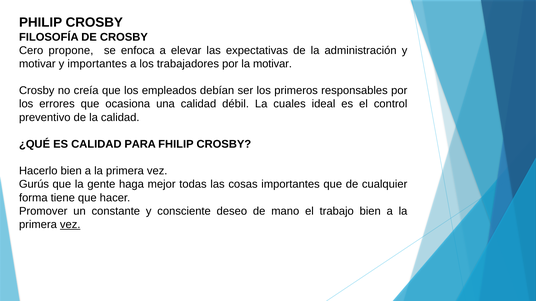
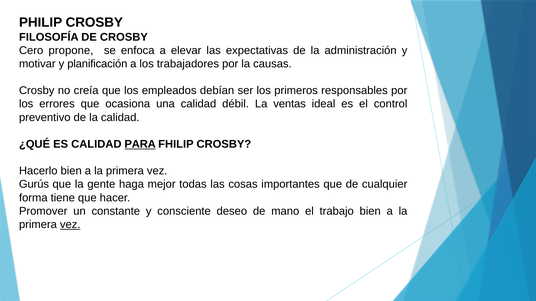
y importantes: importantes -> planificación
la motivar: motivar -> causas
cuales: cuales -> ventas
PARA underline: none -> present
